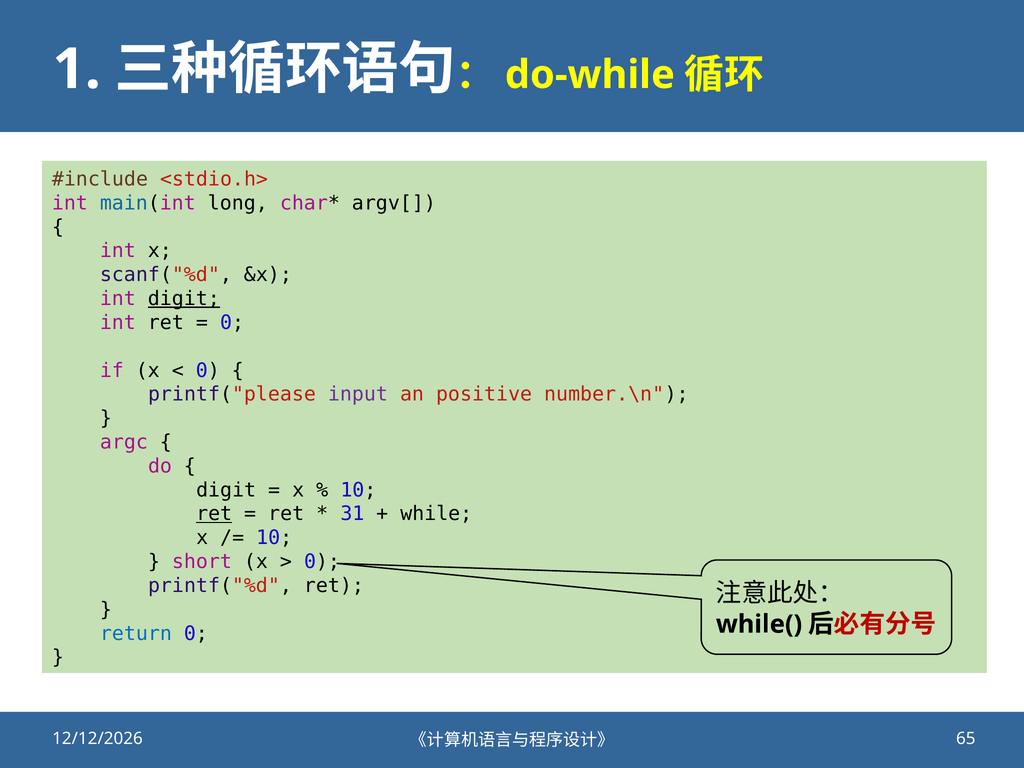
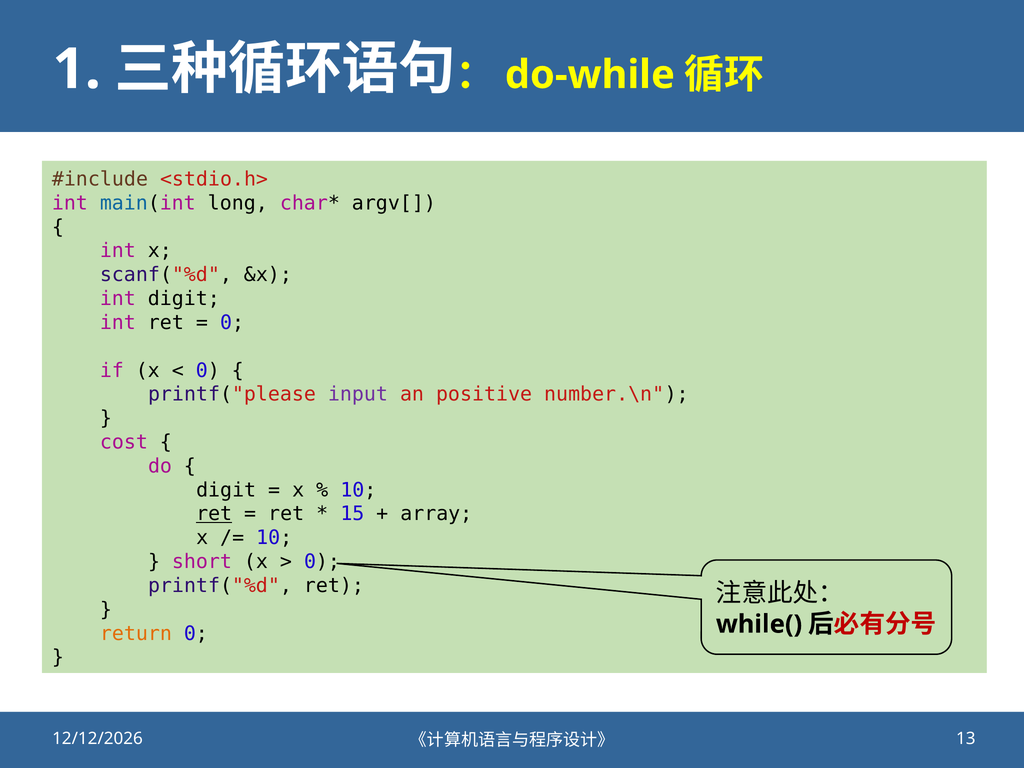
digit at (184, 299) underline: present -> none
argc: argc -> cost
31: 31 -> 15
while: while -> array
return colour: blue -> orange
65: 65 -> 13
